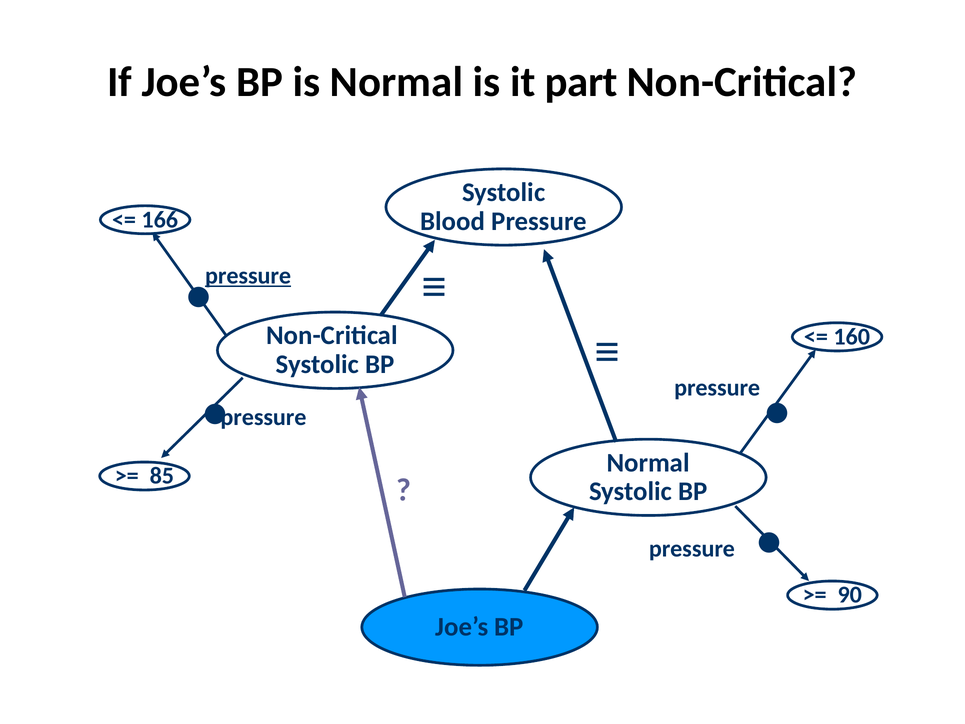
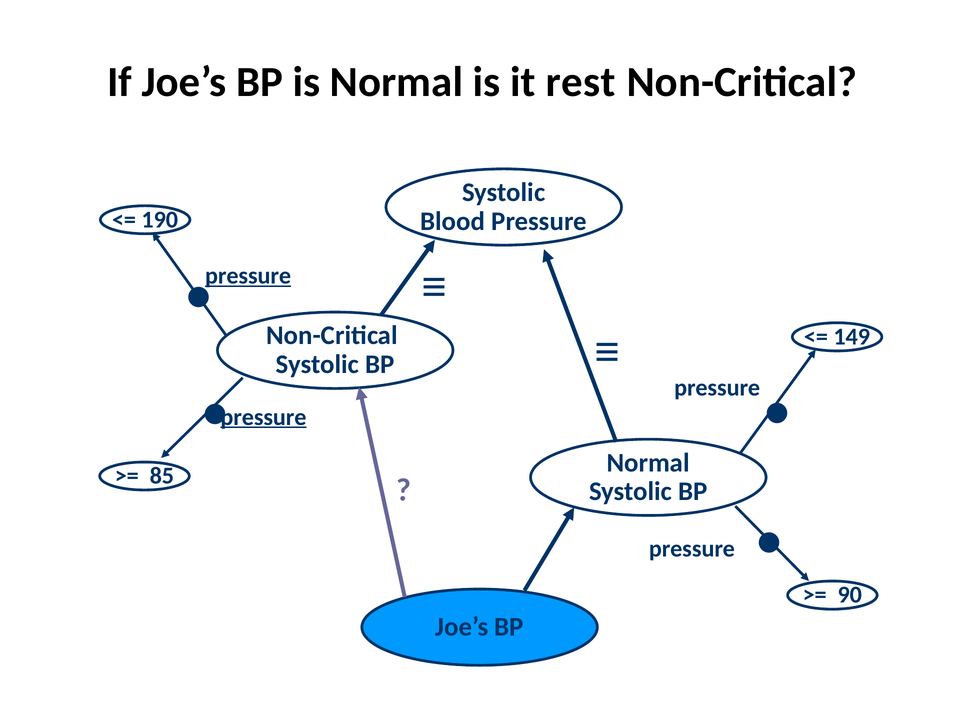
part: part -> rest
166: 166 -> 190
160: 160 -> 149
pressure at (263, 417) underline: none -> present
